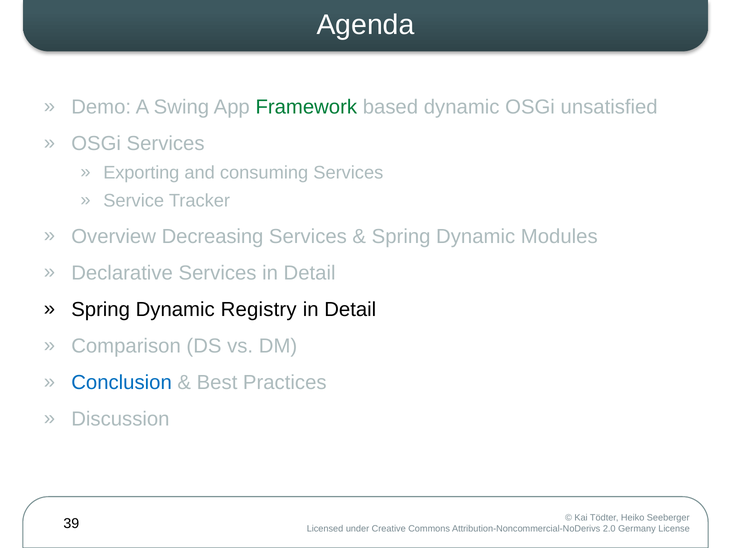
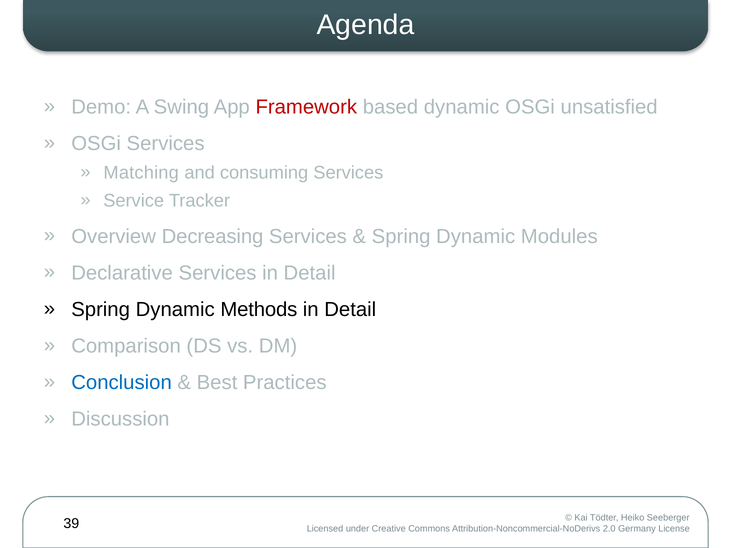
Framework colour: green -> red
Exporting: Exporting -> Matching
Registry: Registry -> Methods
